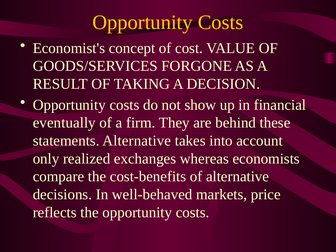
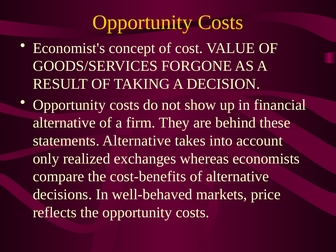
eventually at (64, 123): eventually -> alternative
